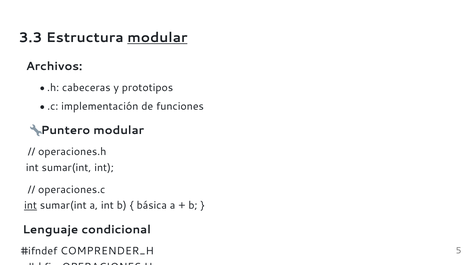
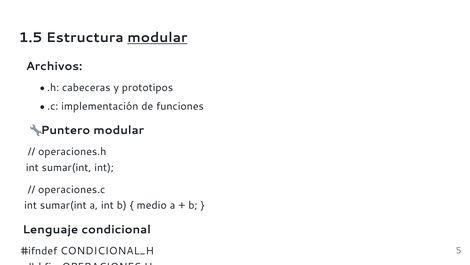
3.3: 3.3 -> 1.5
int at (31, 205) underline: present -> none
básica: básica -> medio
COMPRENDER_H: COMPRENDER_H -> CONDICIONAL_H
